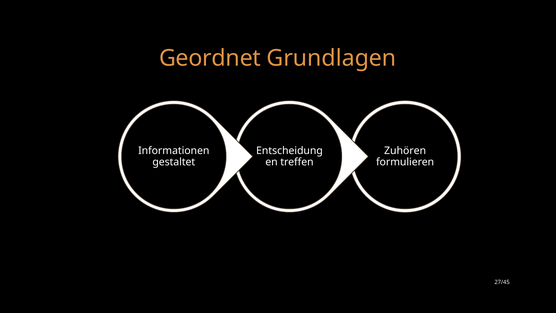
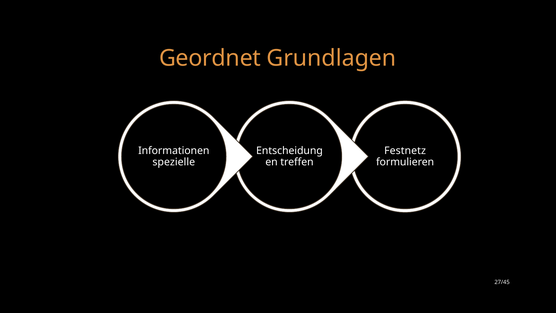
Zuhören: Zuhören -> Festnetz
gestaltet: gestaltet -> spezielle
